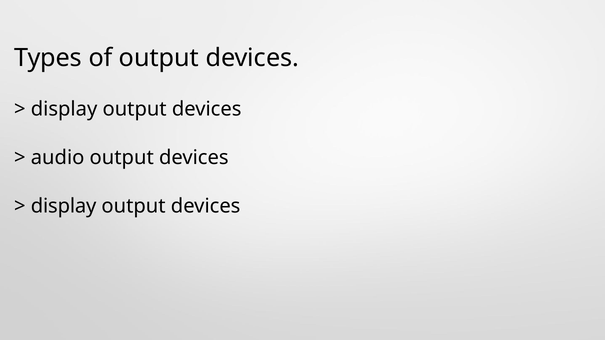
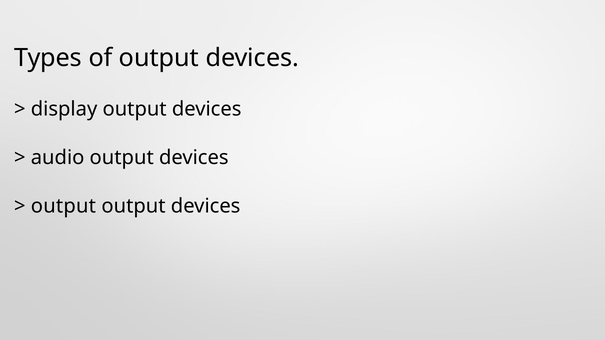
display at (64, 206): display -> output
